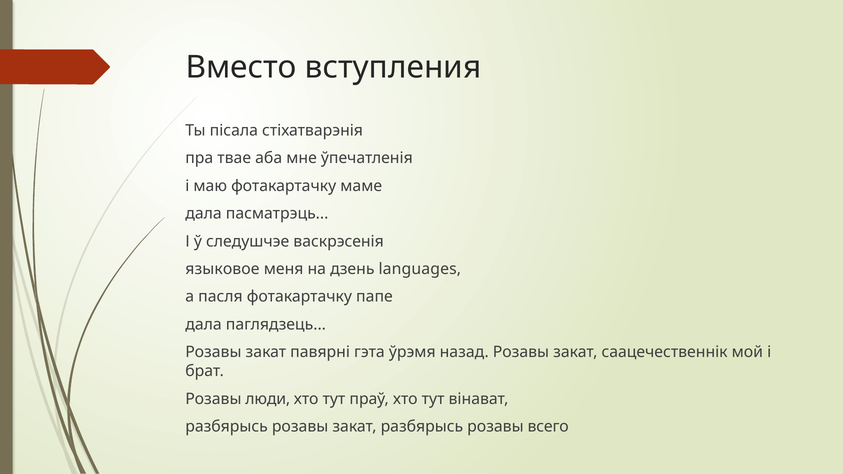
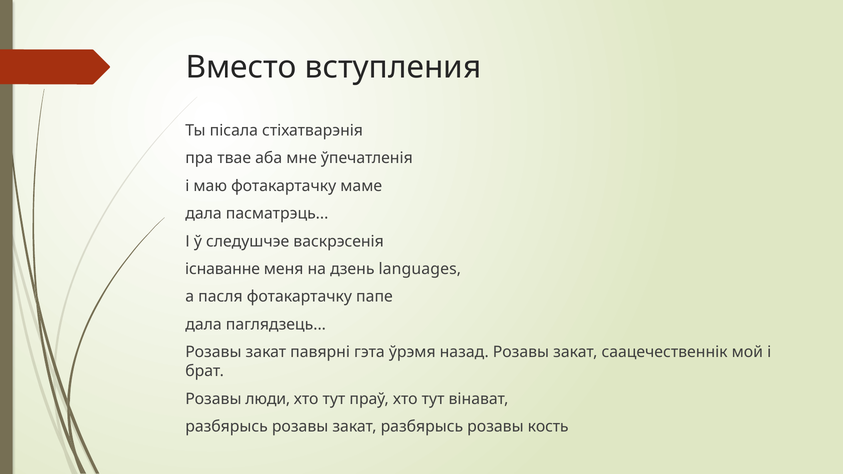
языковое: языковое -> існаванне
всего: всего -> кость
